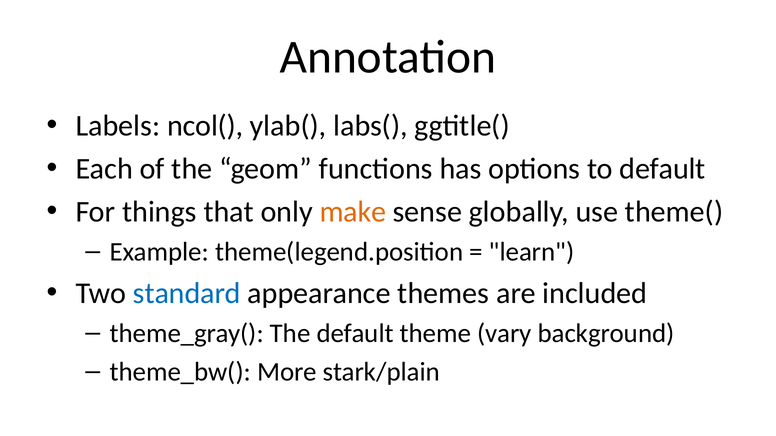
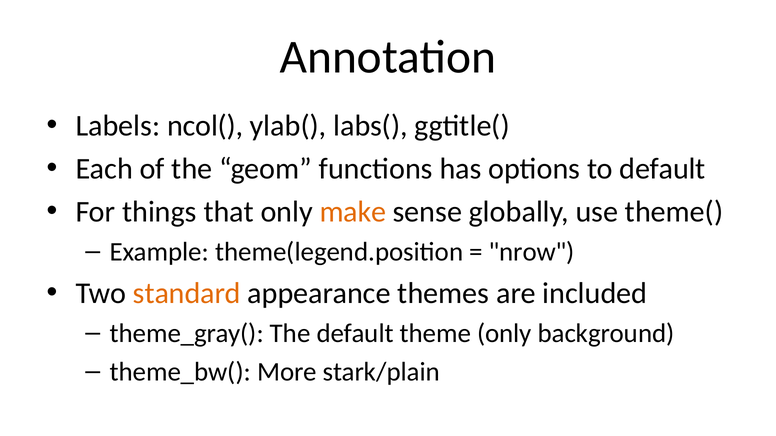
learn: learn -> nrow
standard colour: blue -> orange
theme vary: vary -> only
